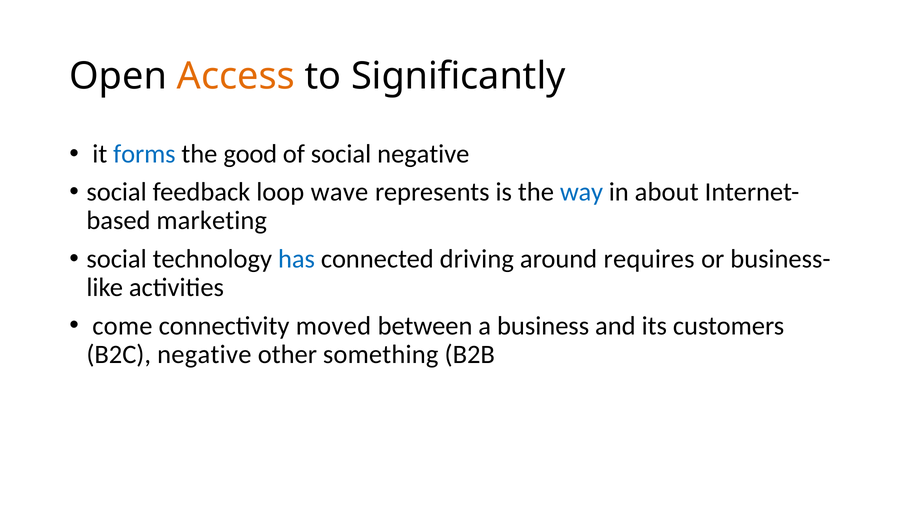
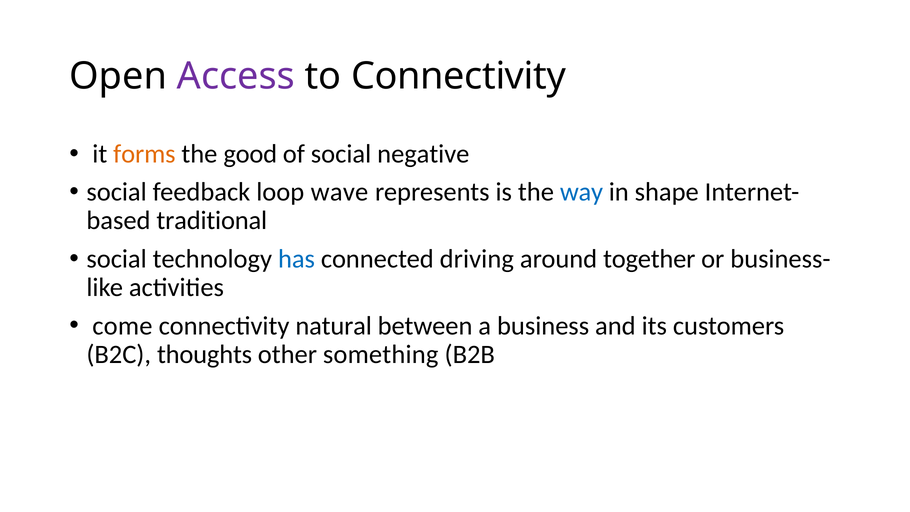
Access colour: orange -> purple
to Significantly: Significantly -> Connectivity
forms colour: blue -> orange
about: about -> shape
marketing: marketing -> traditional
requires: requires -> together
moved: moved -> natural
B2C negative: negative -> thoughts
